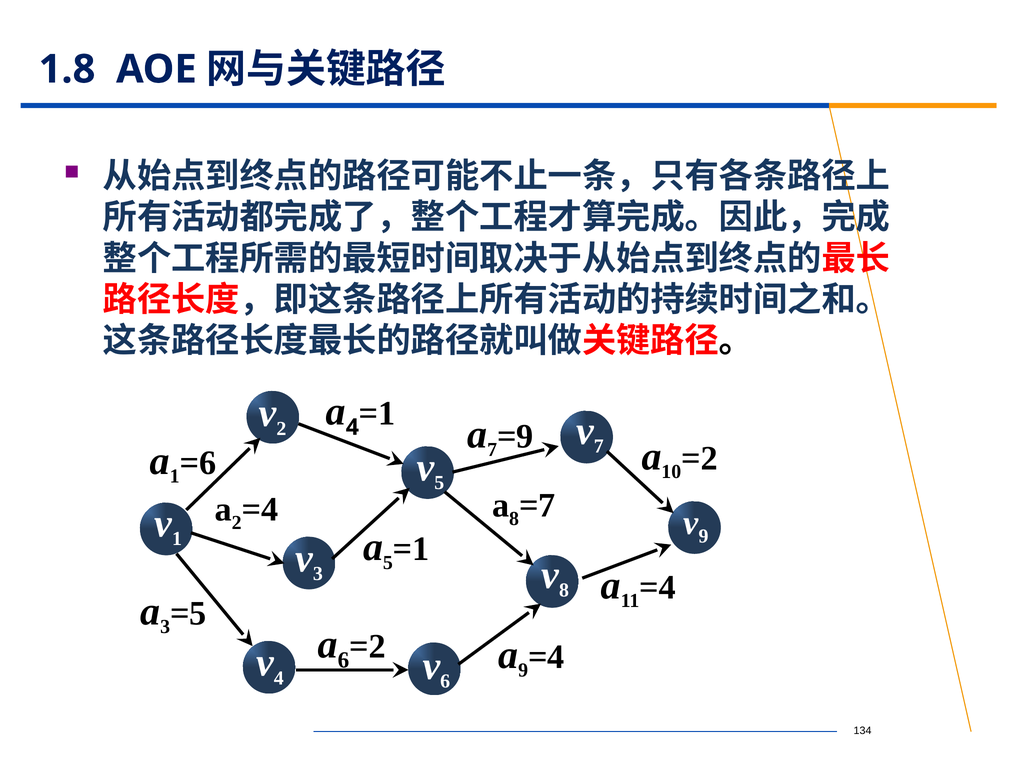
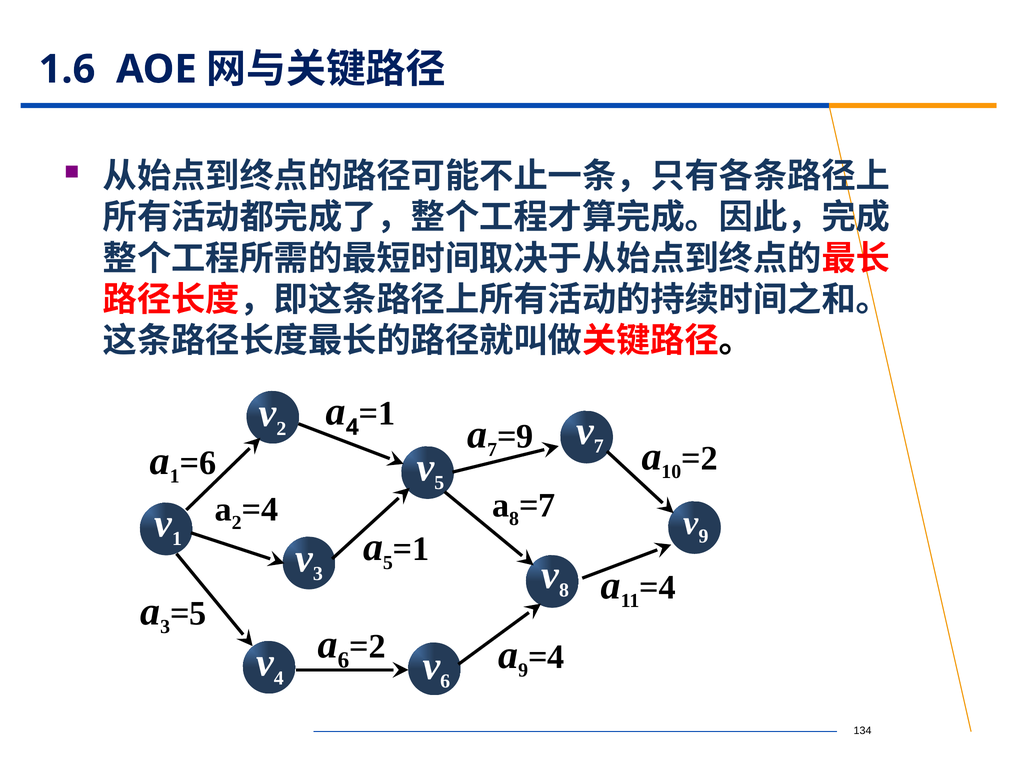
1.8: 1.8 -> 1.6
